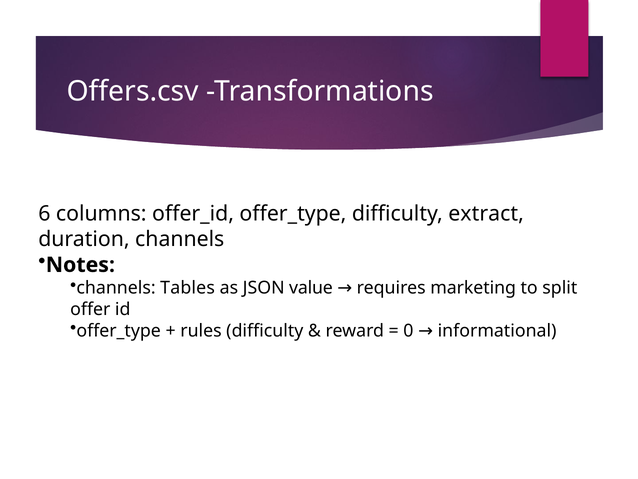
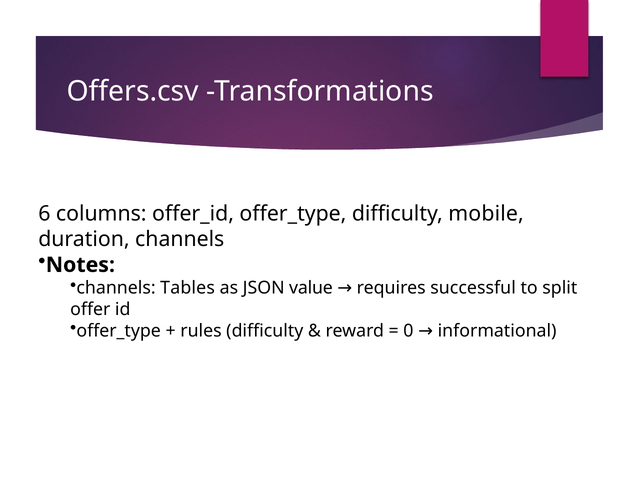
extract: extract -> mobile
marketing: marketing -> successful
